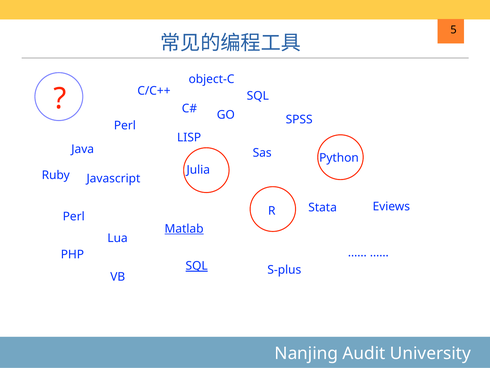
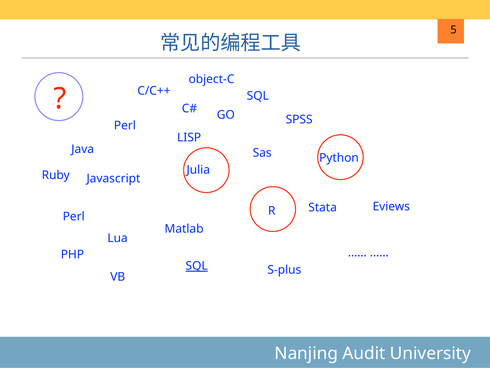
Matlab underline: present -> none
